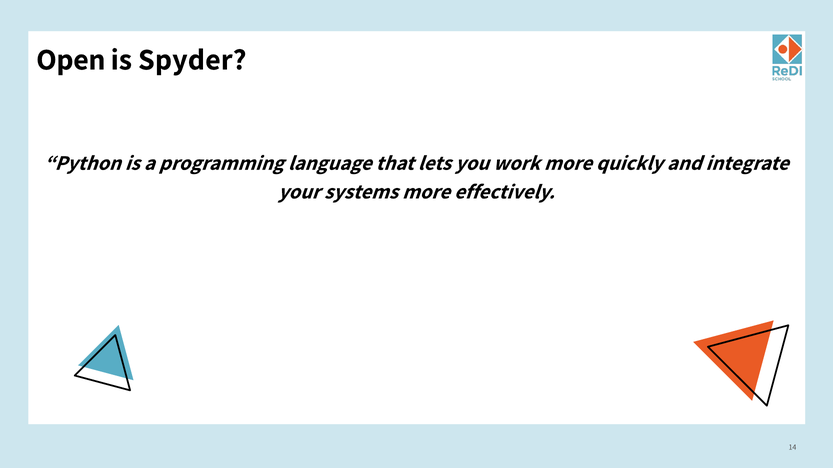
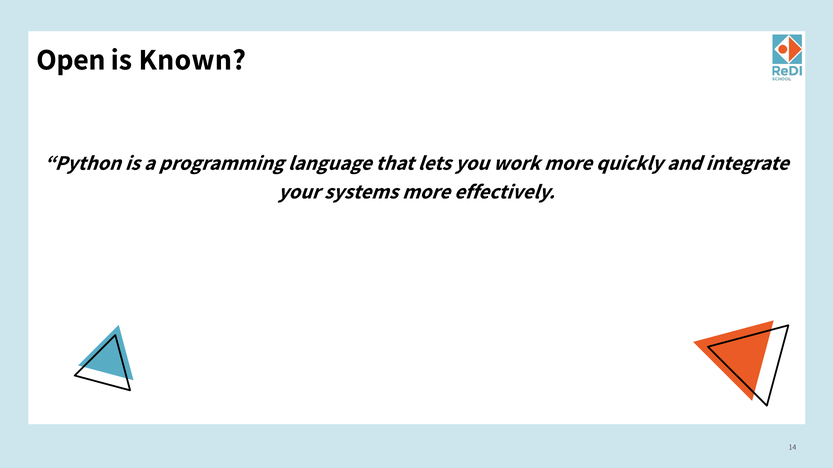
Spyder: Spyder -> Known
